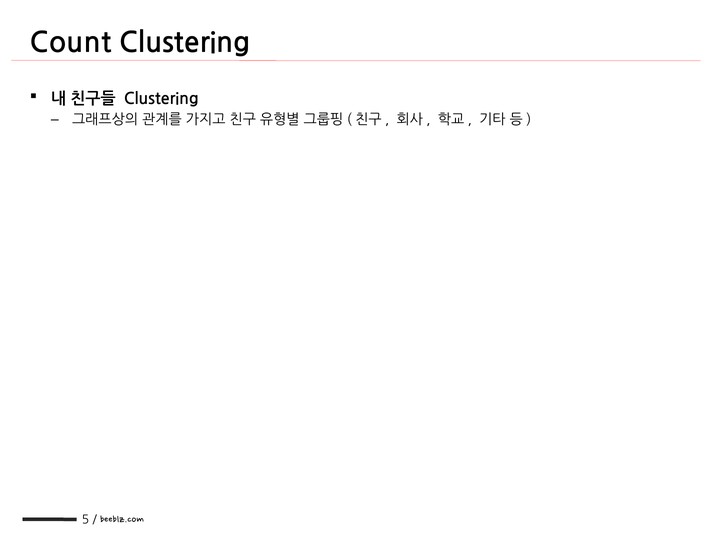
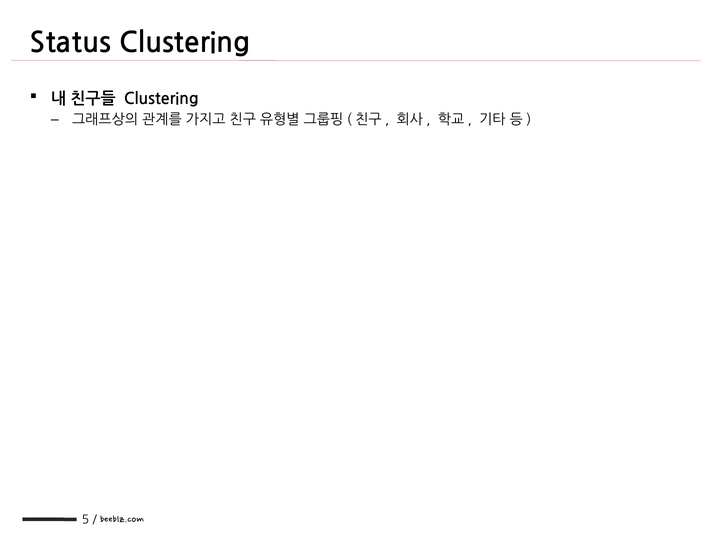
Count: Count -> Status
